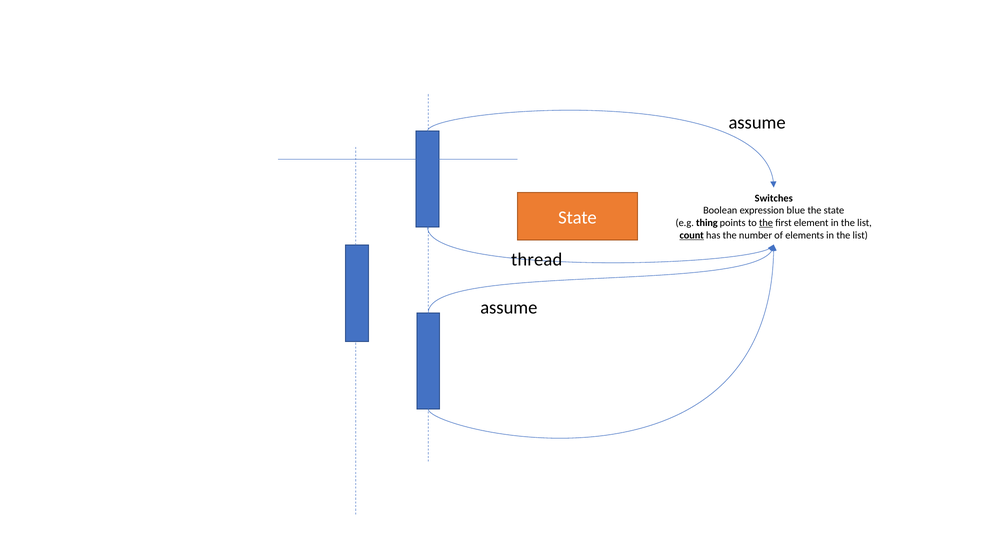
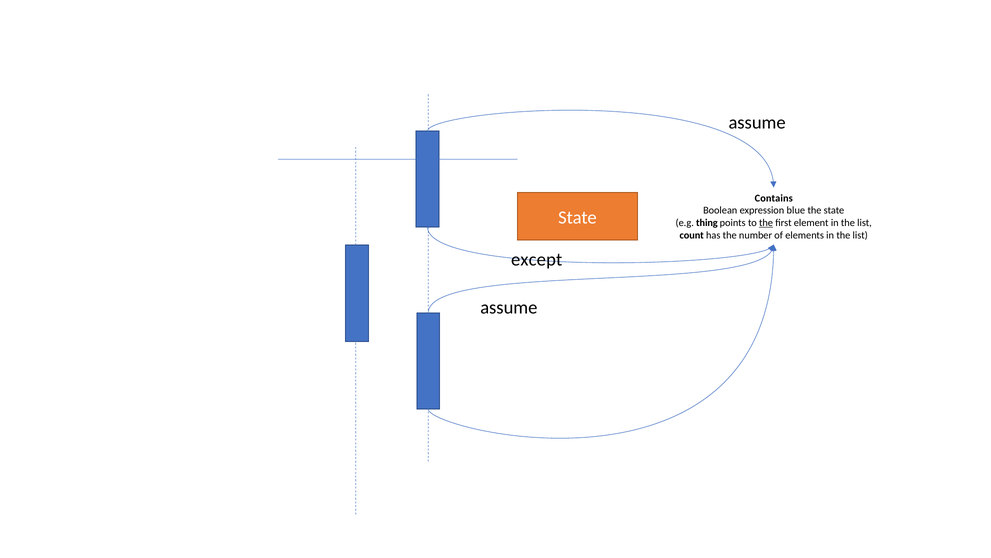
Switches: Switches -> Contains
count underline: present -> none
thread: thread -> except
